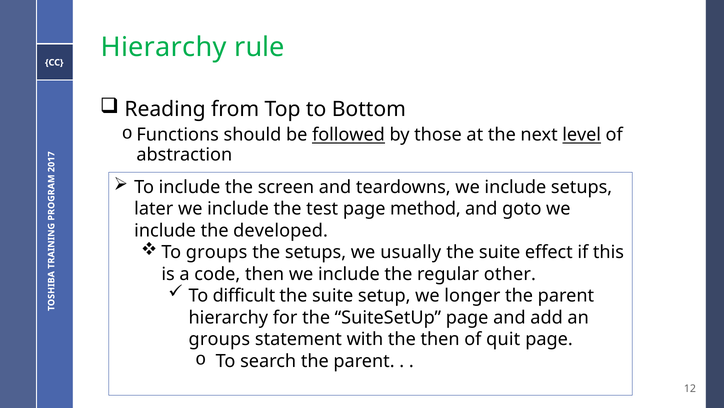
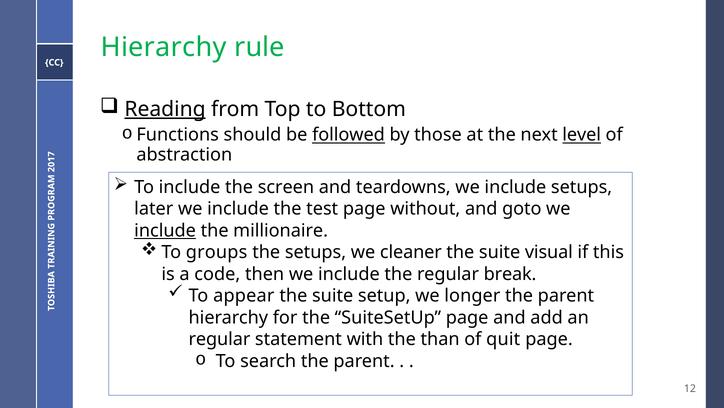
Reading underline: none -> present
method: method -> without
include at (165, 230) underline: none -> present
developed: developed -> millionaire
usually: usually -> cleaner
effect: effect -> visual
other: other -> break
difficult: difficult -> appear
groups at (219, 339): groups -> regular
the then: then -> than
